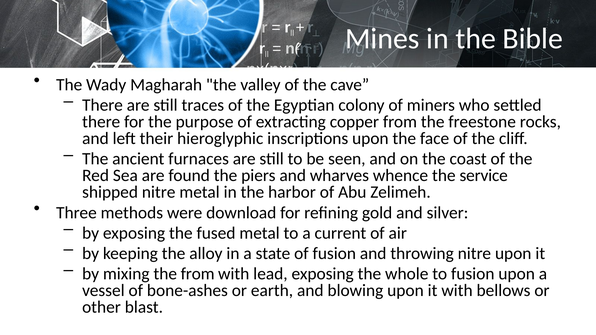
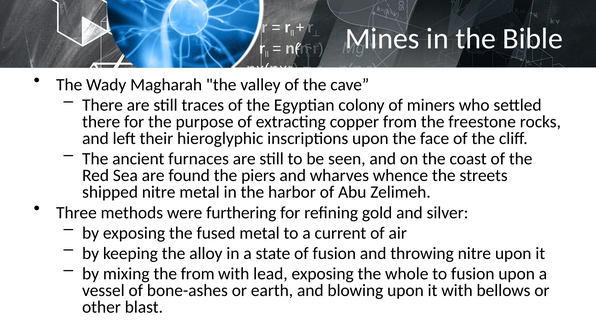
service: service -> streets
download: download -> furthering
